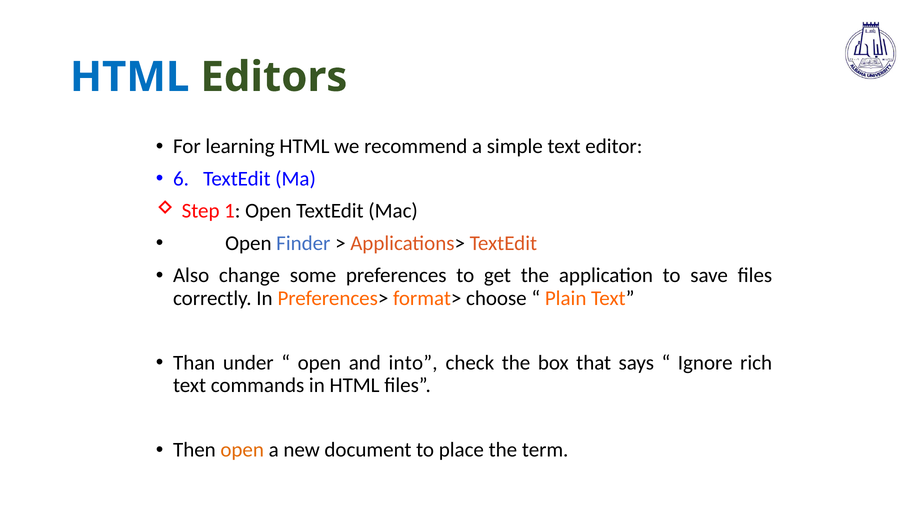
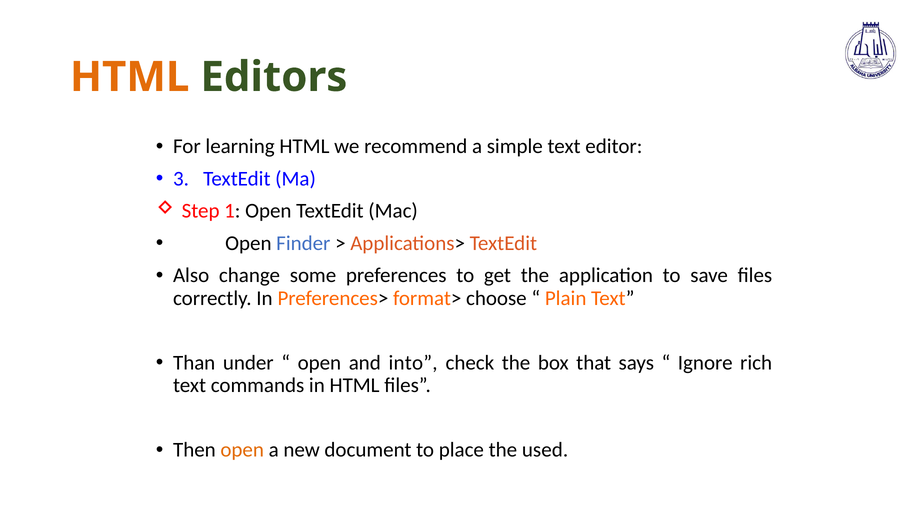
HTML at (130, 77) colour: blue -> orange
6: 6 -> 3
term: term -> used
